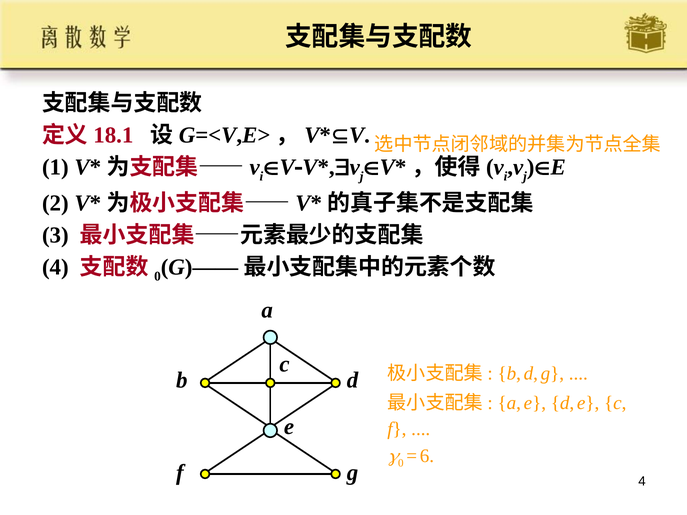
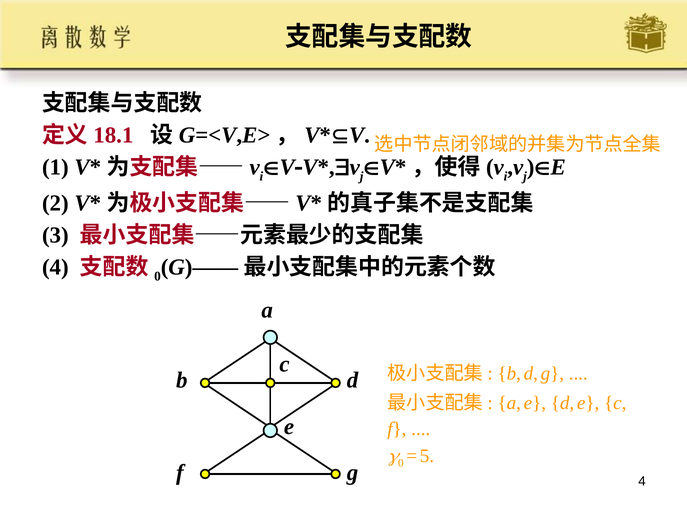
6: 6 -> 5
